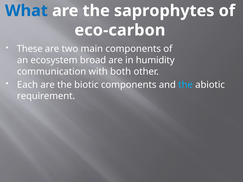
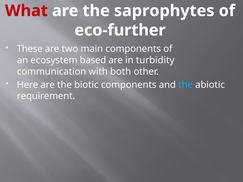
What colour: blue -> red
eco-carbon: eco-carbon -> eco-further
broad: broad -> based
humidity: humidity -> turbidity
Each: Each -> Here
